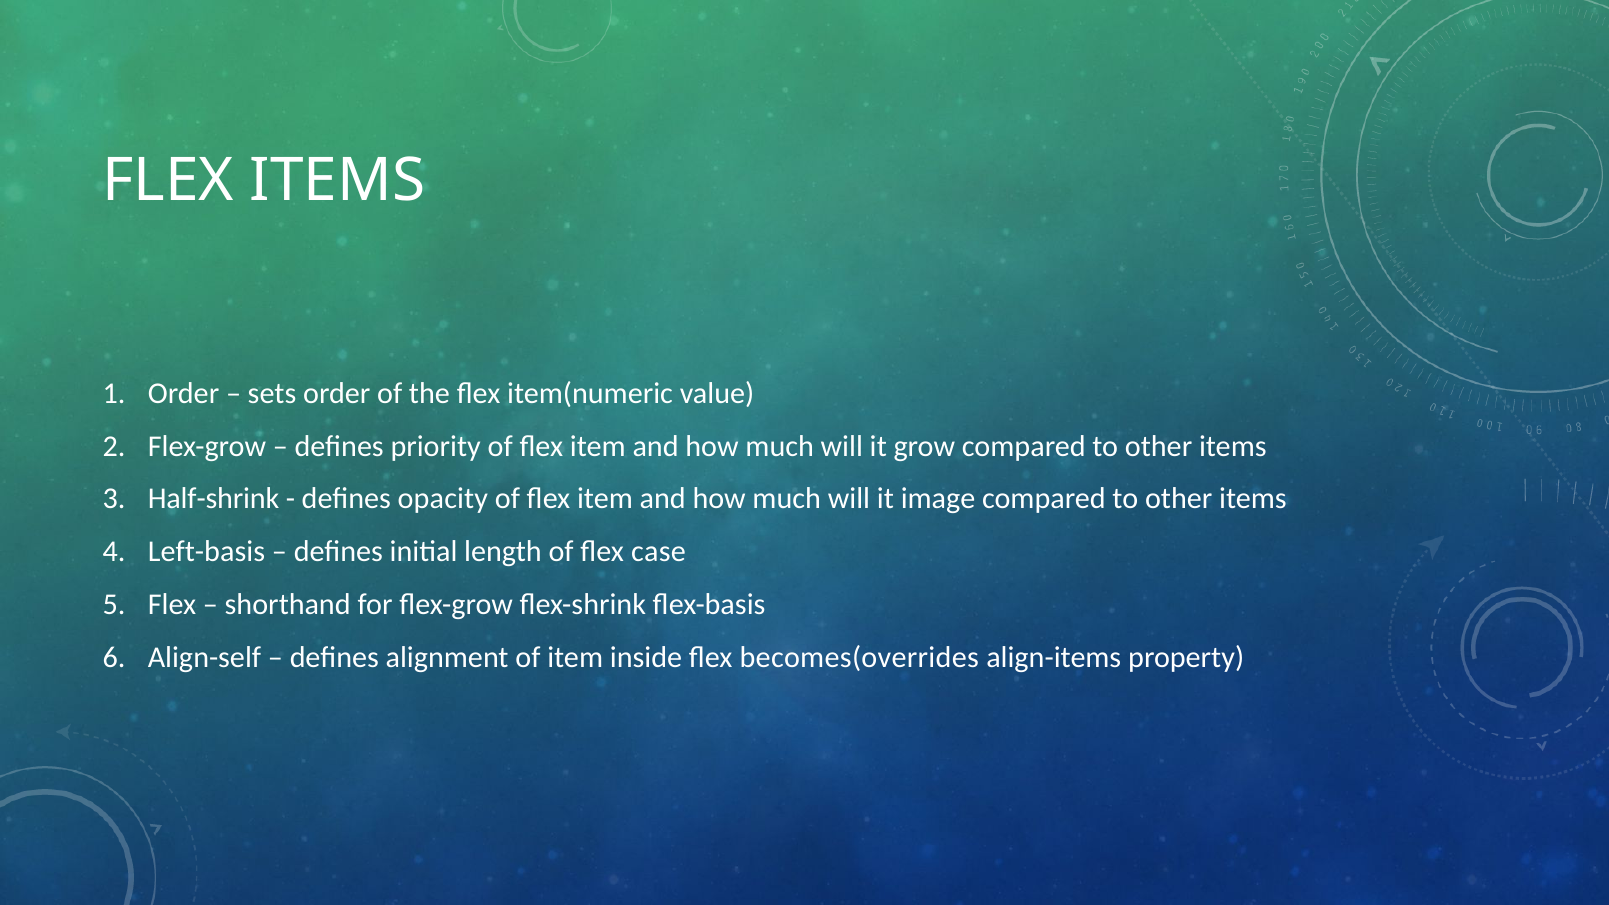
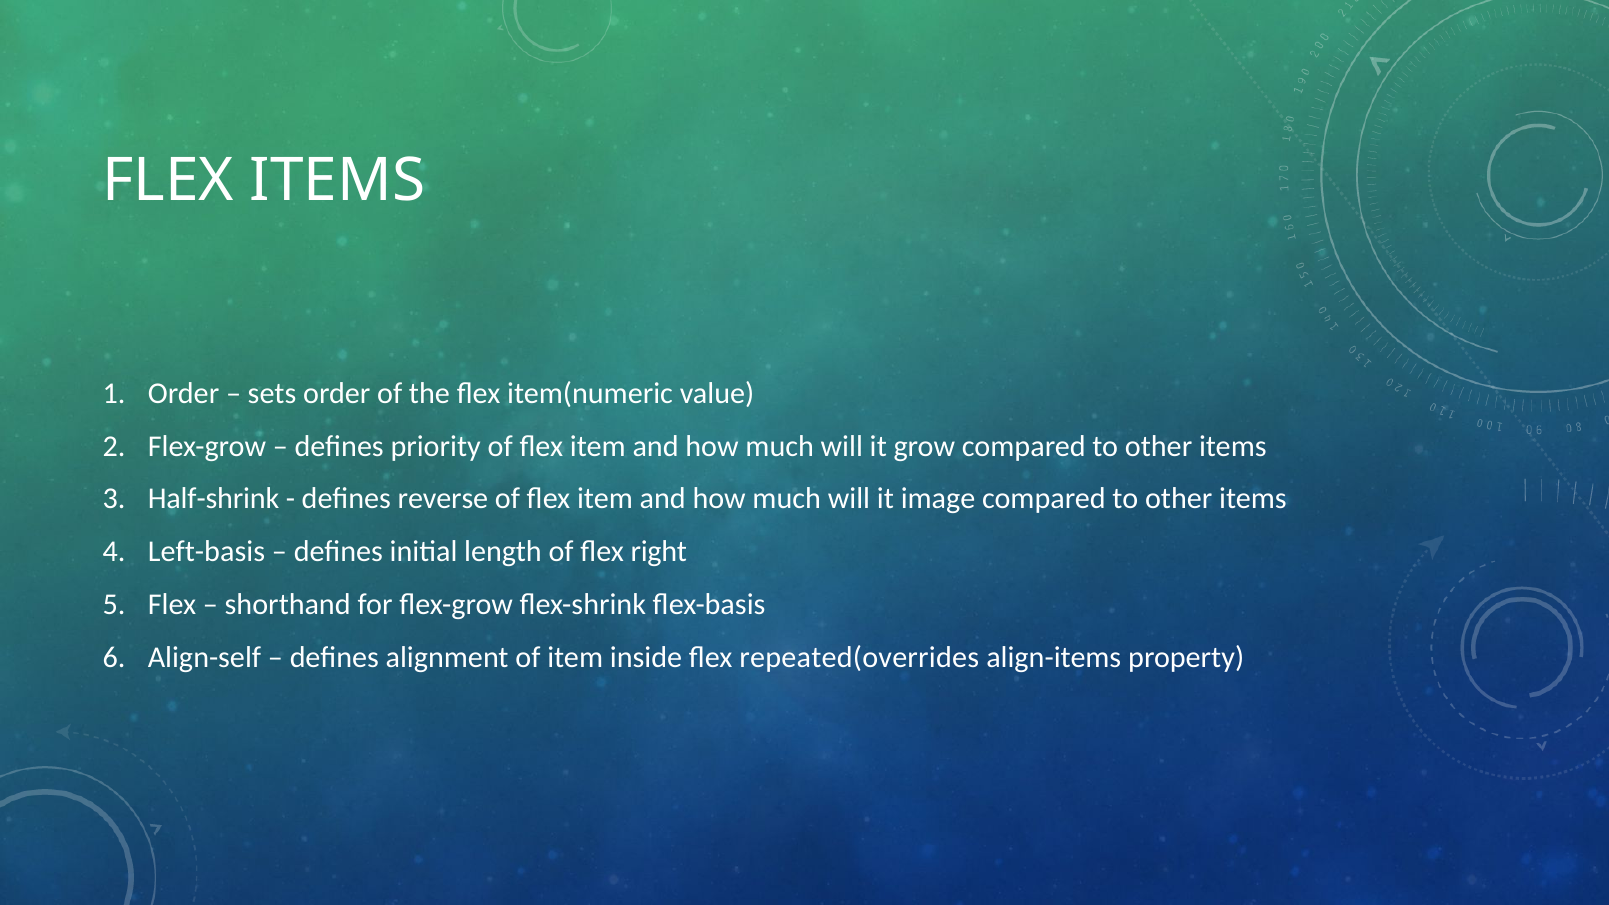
opacity: opacity -> reverse
case: case -> right
becomes(overrides: becomes(overrides -> repeated(overrides
